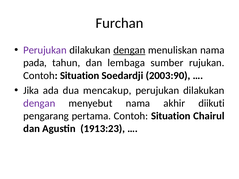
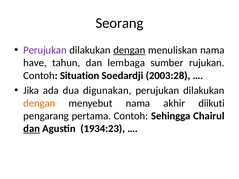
Furchan: Furchan -> Seorang
pada: pada -> have
2003:90: 2003:90 -> 2003:28
mencakup: mencakup -> digunakan
dengan at (39, 103) colour: purple -> orange
Situation at (171, 116): Situation -> Sehingga
dan at (32, 129) underline: none -> present
1913:23: 1913:23 -> 1934:23
